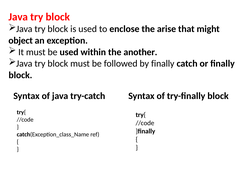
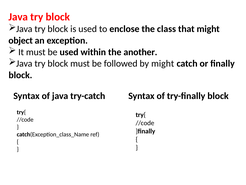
arise: arise -> class
by finally: finally -> might
